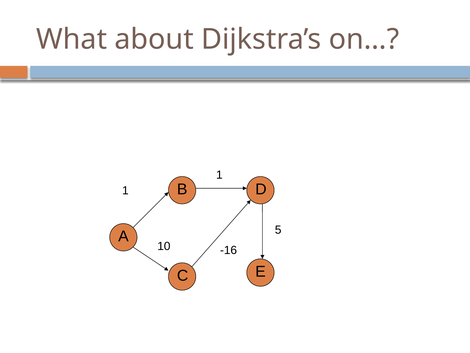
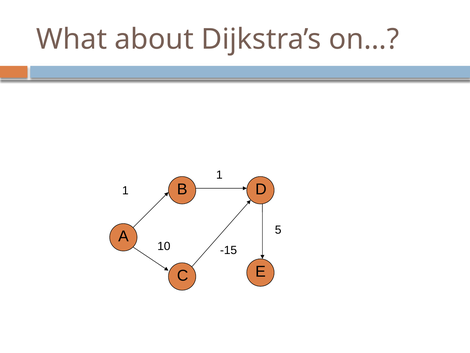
-16: -16 -> -15
